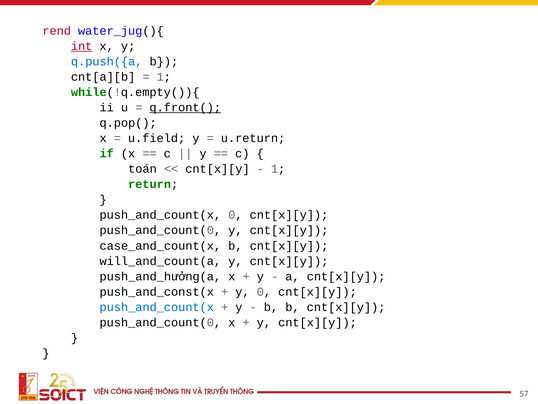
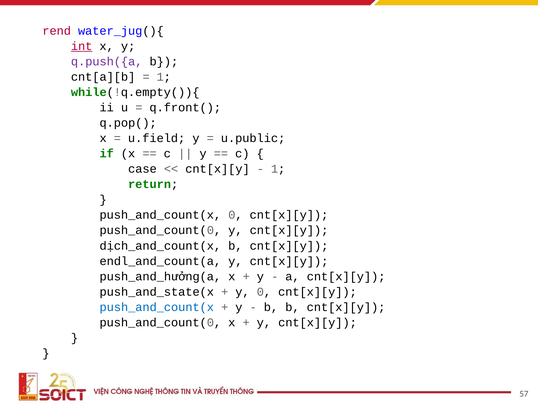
q.push({a colour: blue -> purple
q.front( underline: present -> none
u.return: u.return -> u.public
toán: toán -> case
case_and_count(x: case_and_count(x -> dịch_and_count(x
will_and_count(a: will_and_count(a -> endl_and_count(a
push_and_const(x: push_and_const(x -> push_and_state(x
